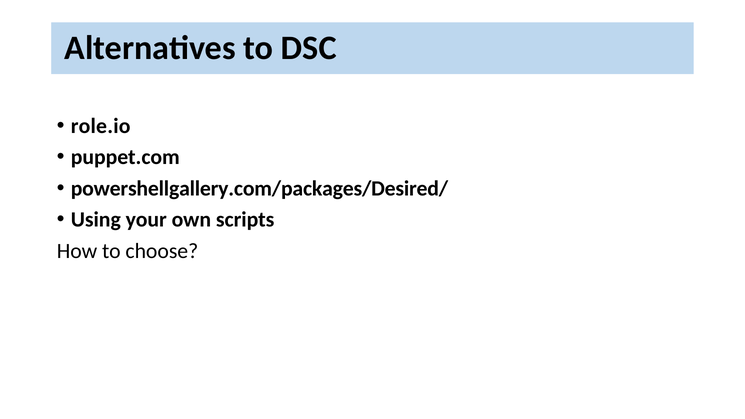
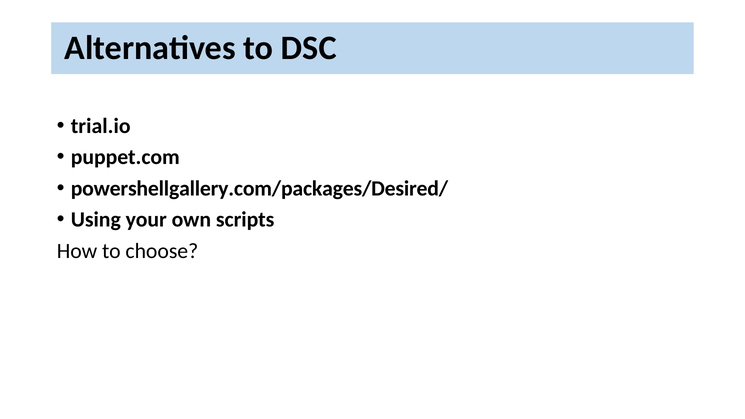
role.io: role.io -> trial.io
